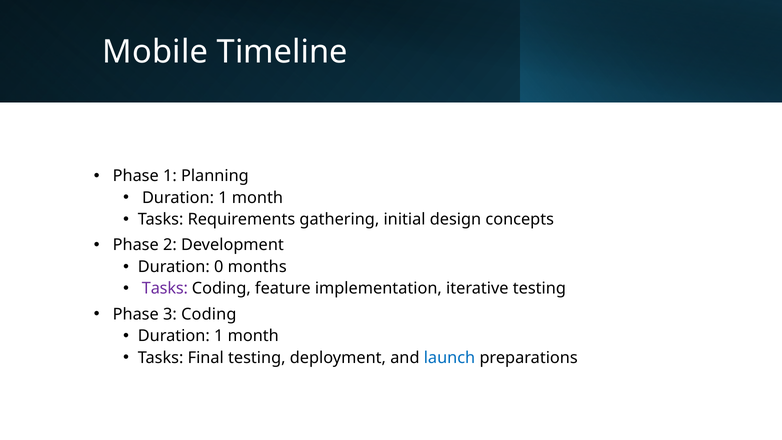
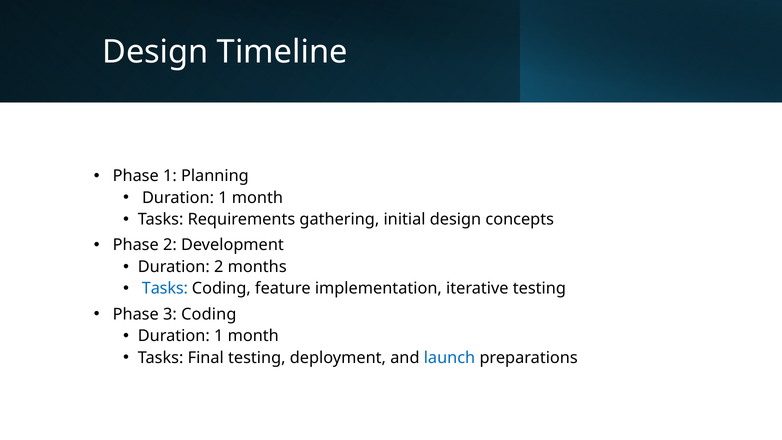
Mobile at (155, 52): Mobile -> Design
Duration 0: 0 -> 2
Tasks at (165, 288) colour: purple -> blue
